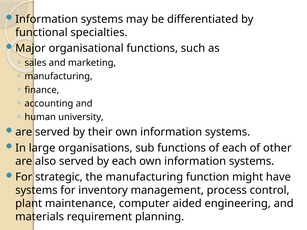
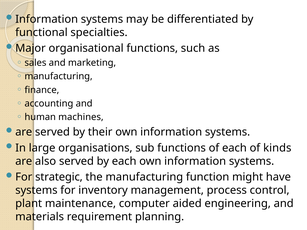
university: university -> machines
other: other -> kinds
